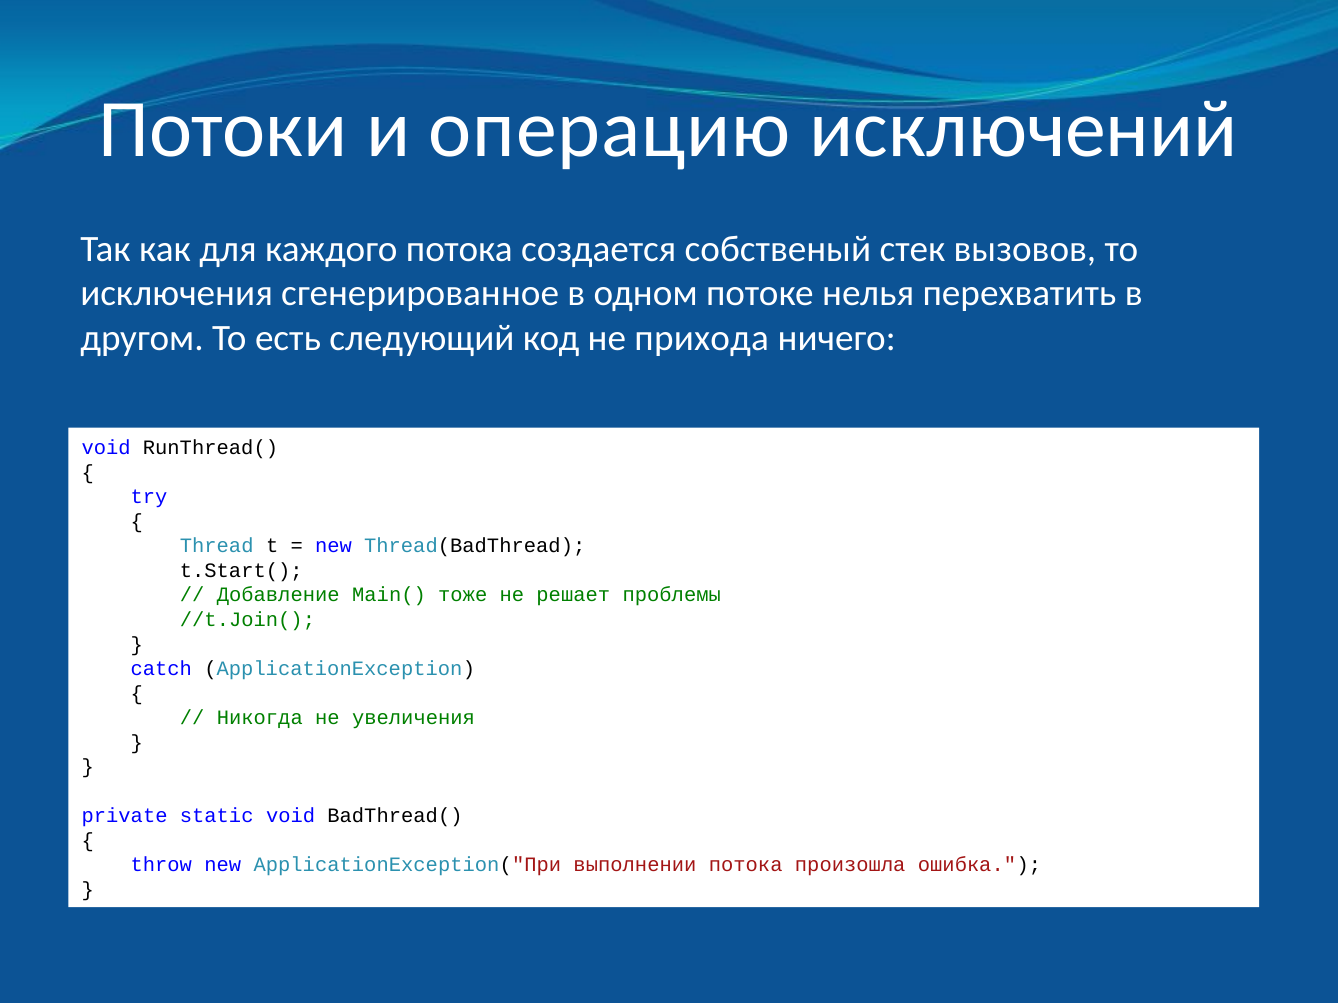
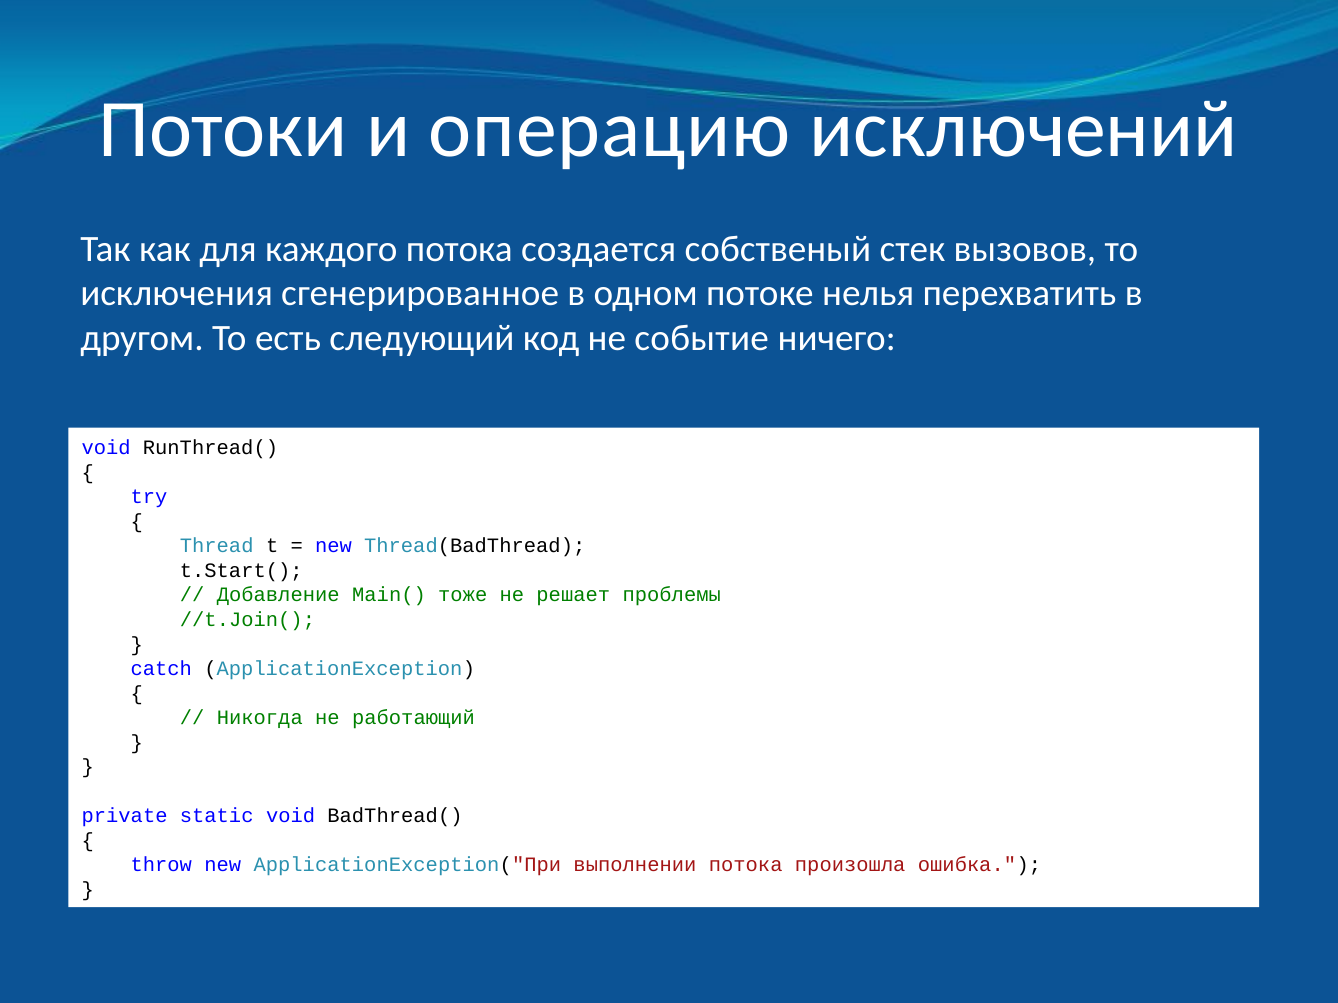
прихода: прихода -> событие
увеличения: увеличения -> работающий
